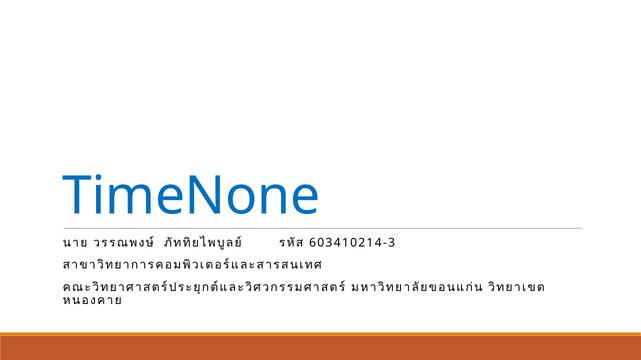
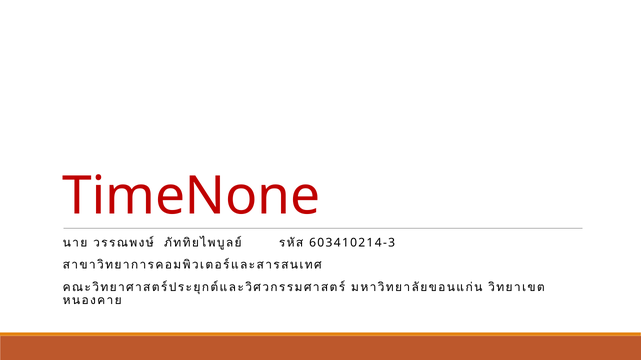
TimeNone colour: blue -> red
